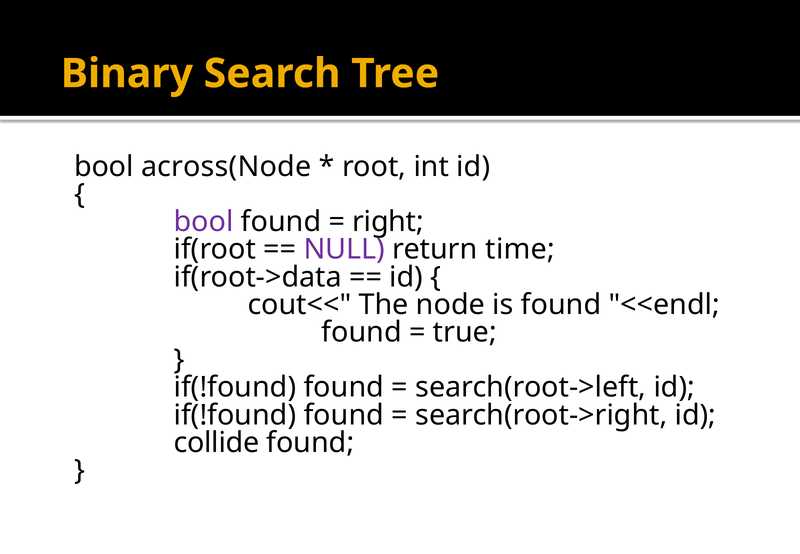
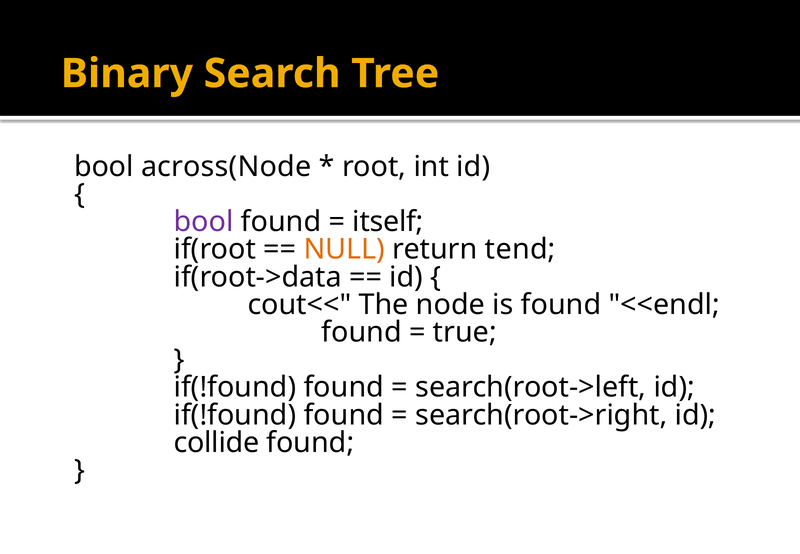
right: right -> itself
NULL colour: purple -> orange
time: time -> tend
